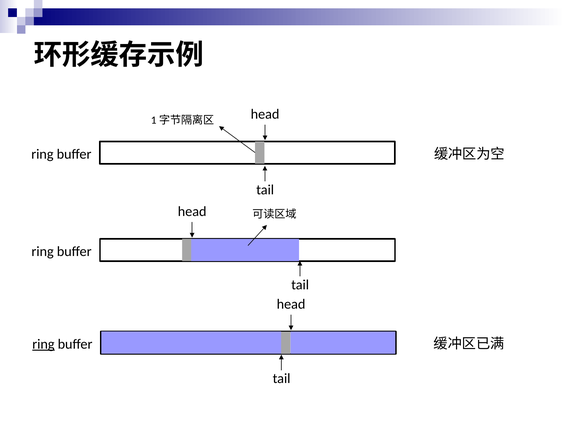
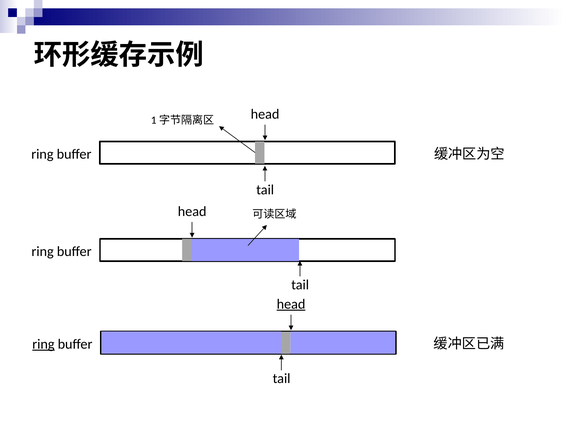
head at (291, 304) underline: none -> present
